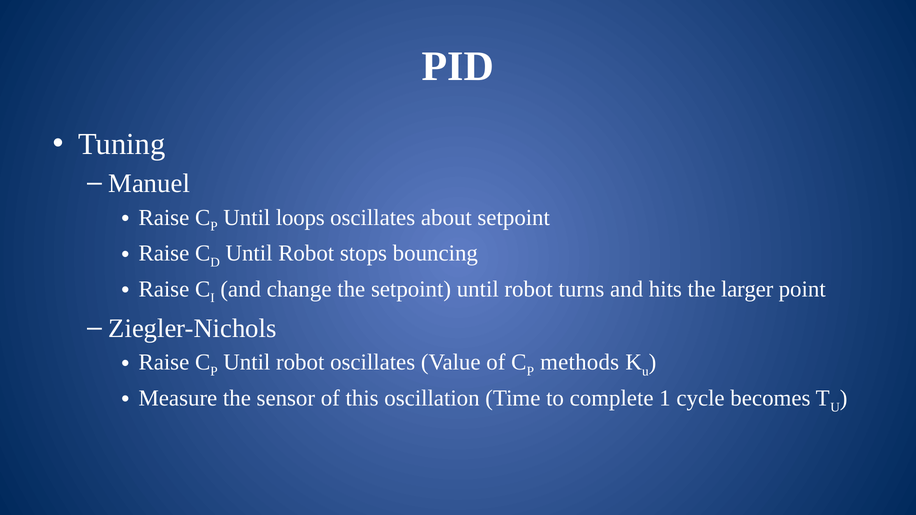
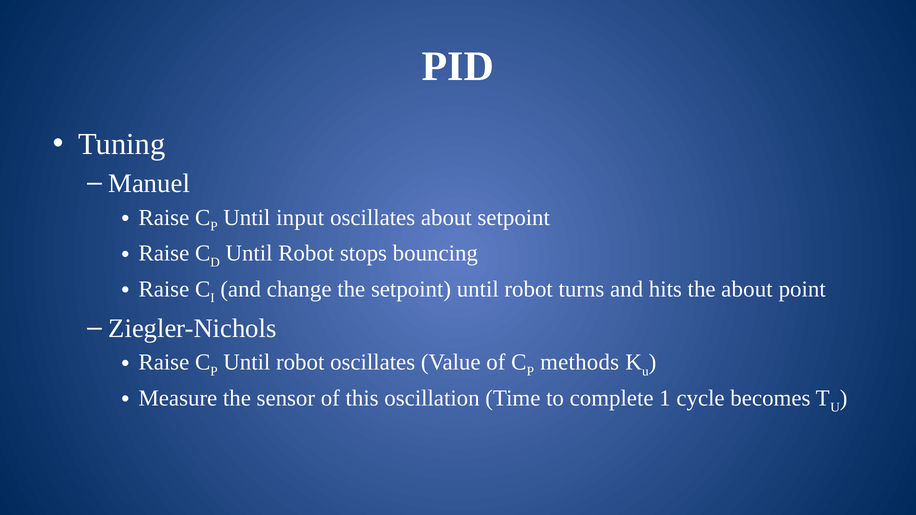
loops: loops -> input
the larger: larger -> about
